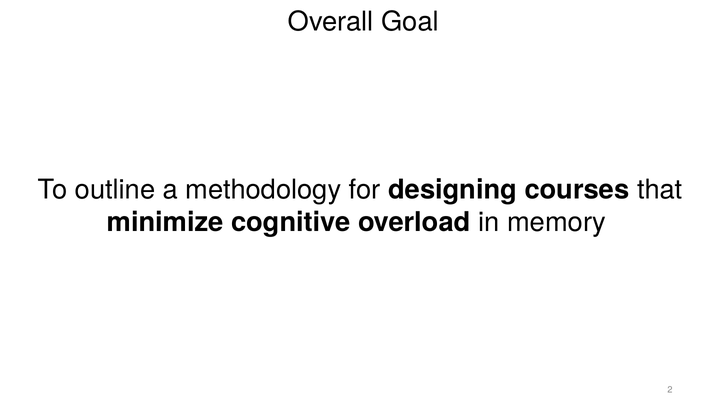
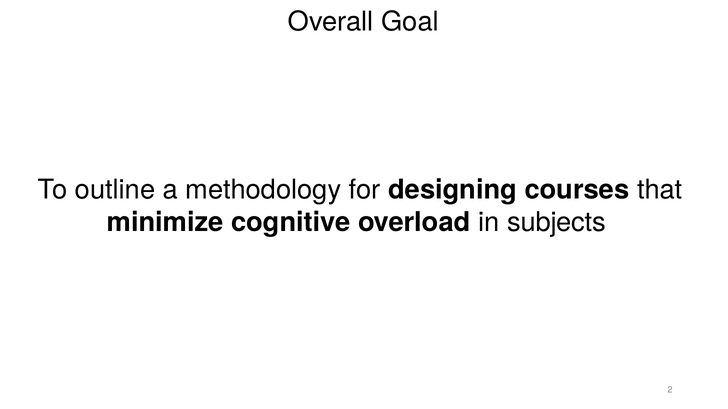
memory: memory -> subjects
